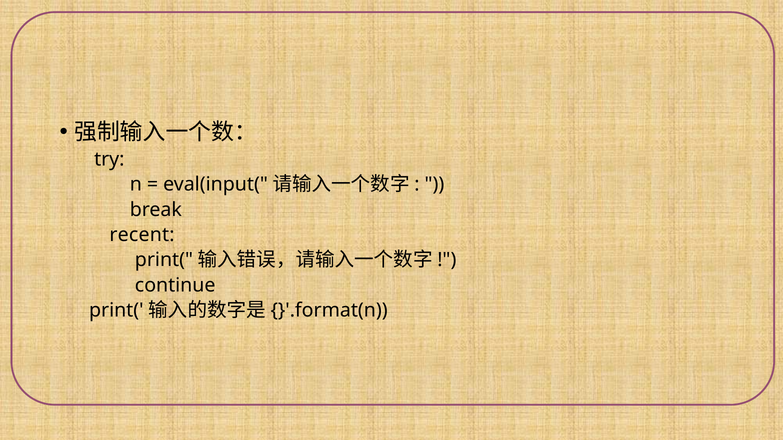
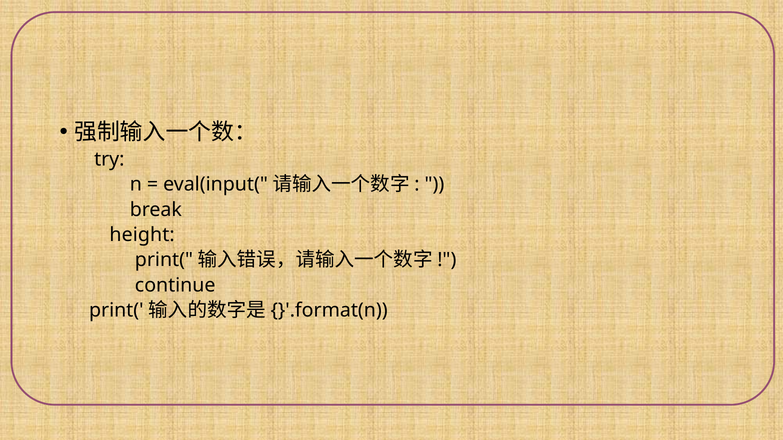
recent: recent -> height
